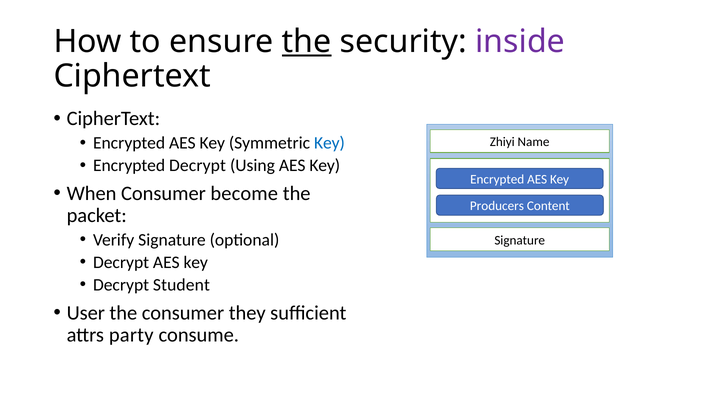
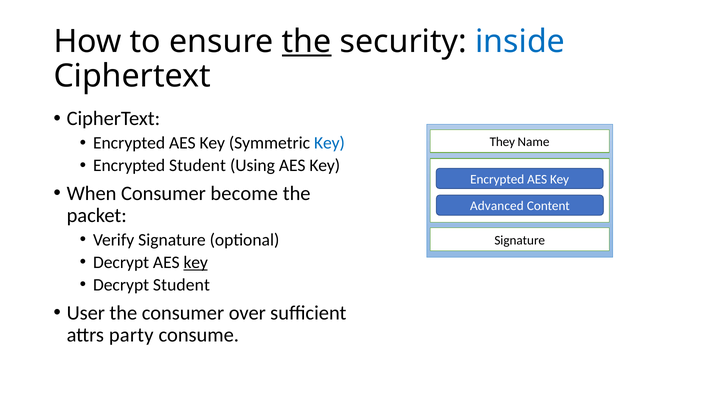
inside colour: purple -> blue
Zhiyi: Zhiyi -> They
Encrypted Decrypt: Decrypt -> Student
Producers: Producers -> Advanced
key at (196, 262) underline: none -> present
they: they -> over
